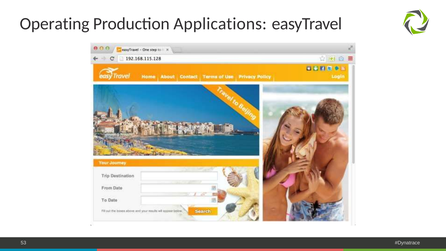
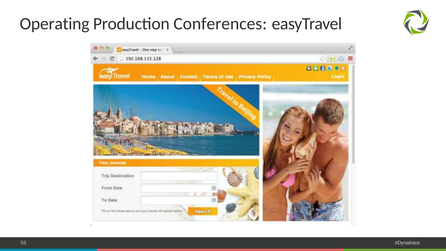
Applications: Applications -> Conferences
